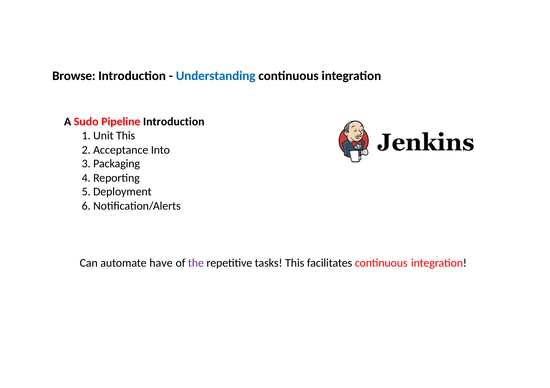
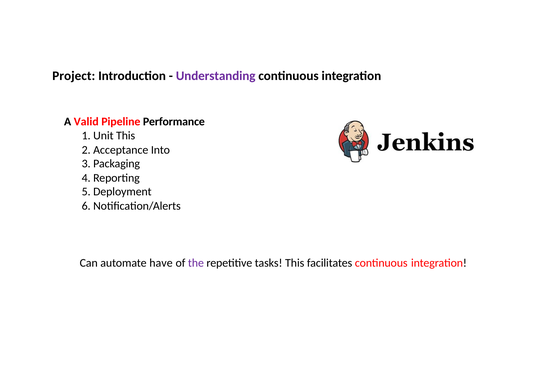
Browse: Browse -> Project
Understanding colour: blue -> purple
Sudo: Sudo -> Valid
Pipeline Introduction: Introduction -> Performance
